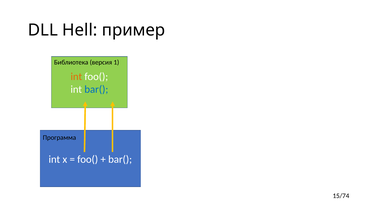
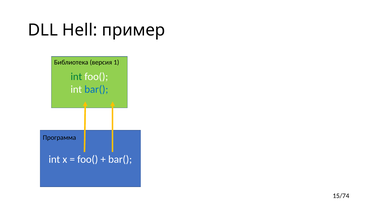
int at (76, 77) colour: orange -> green
